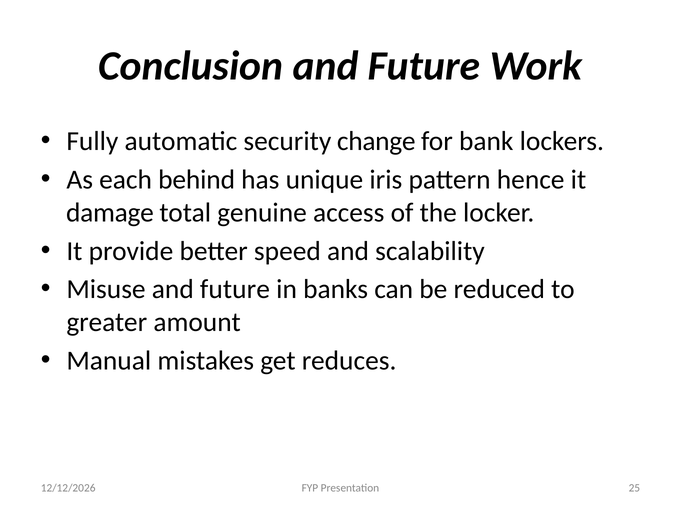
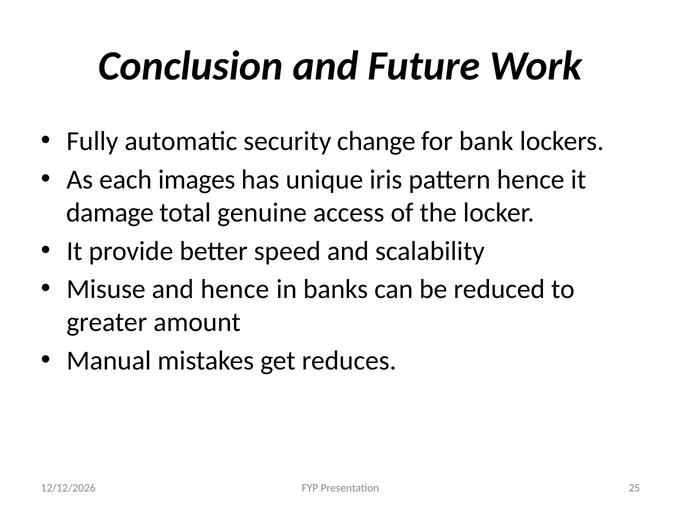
behind: behind -> images
Misuse and future: future -> hence
